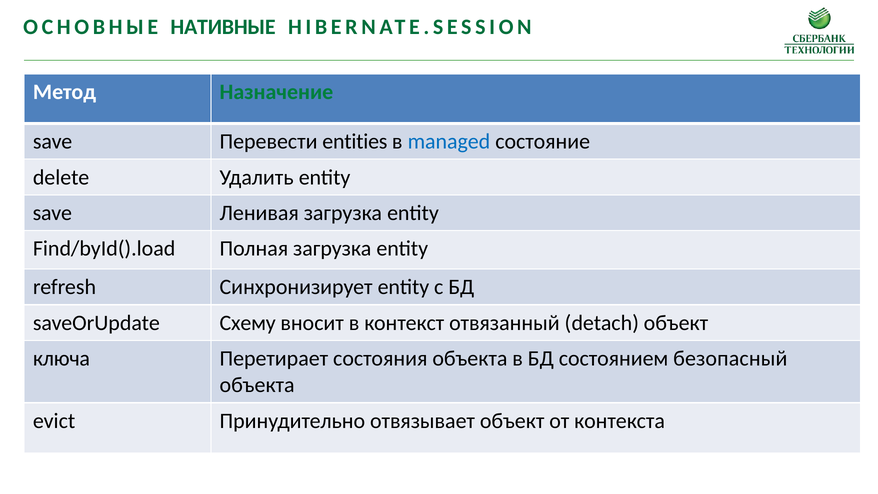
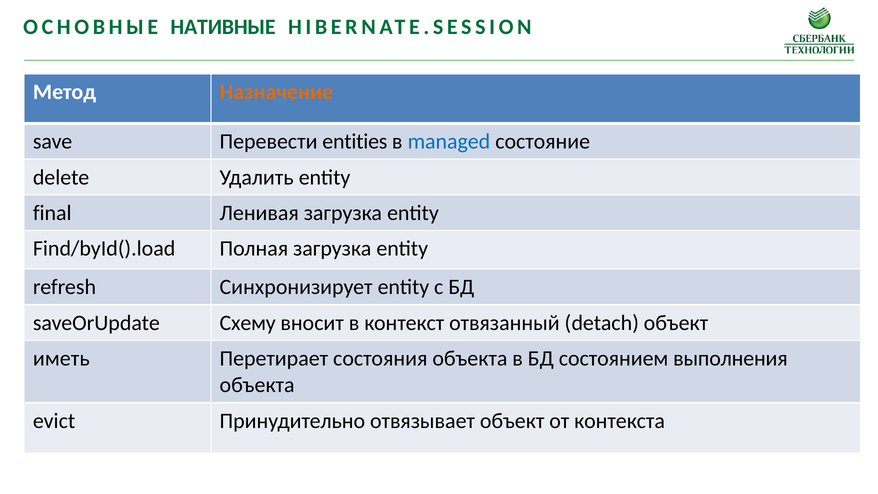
Назначение colour: green -> orange
save at (52, 213): save -> final
ключа: ключа -> иметь
безопасный: безопасный -> выполнения
